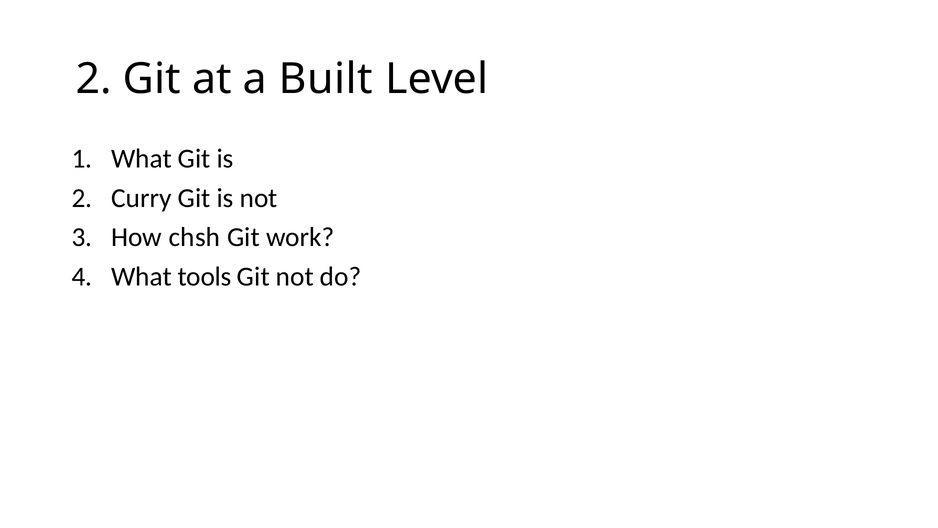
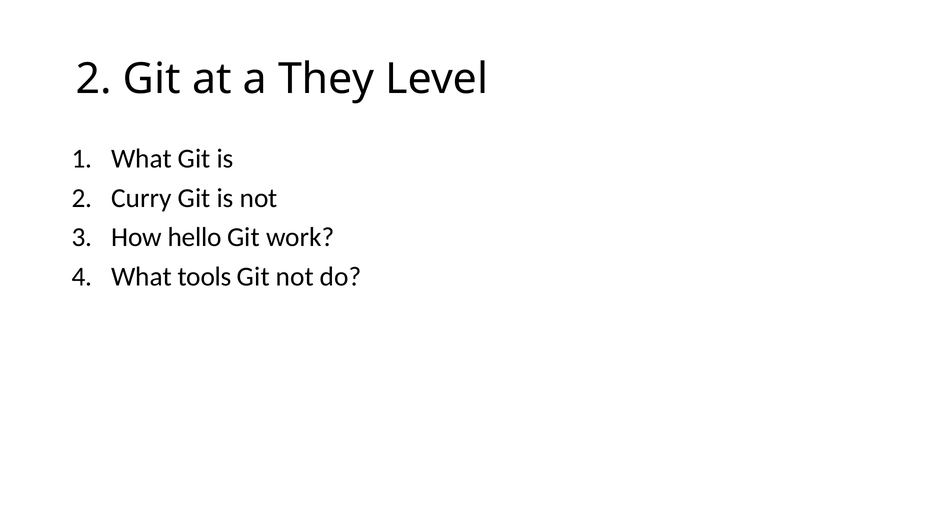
Built: Built -> They
chsh: chsh -> hello
